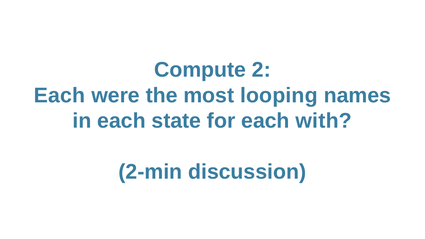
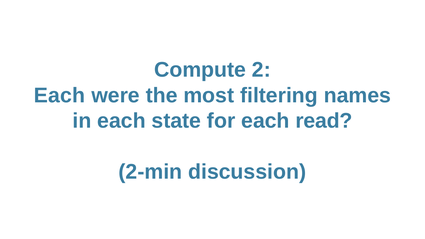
looping: looping -> filtering
with: with -> read
